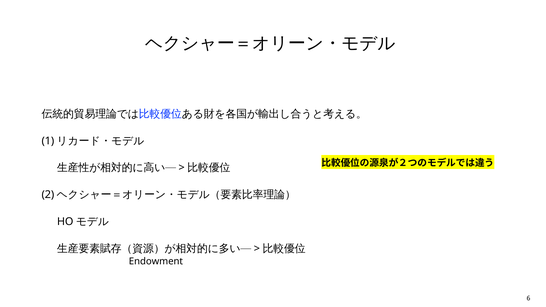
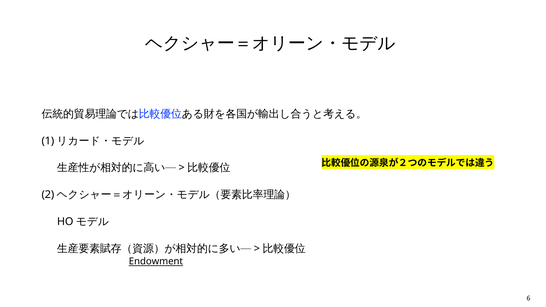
Endowment underline: none -> present
